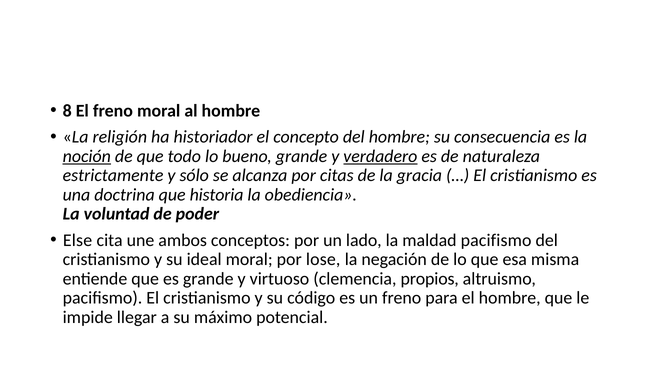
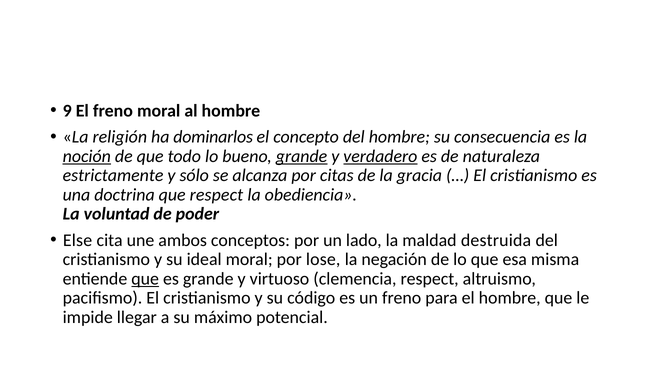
8: 8 -> 9
historiador: historiador -> dominarlos
grande at (302, 156) underline: none -> present
que historia: historia -> respect
maldad pacifismo: pacifismo -> destruida
que at (145, 279) underline: none -> present
clemencia propios: propios -> respect
